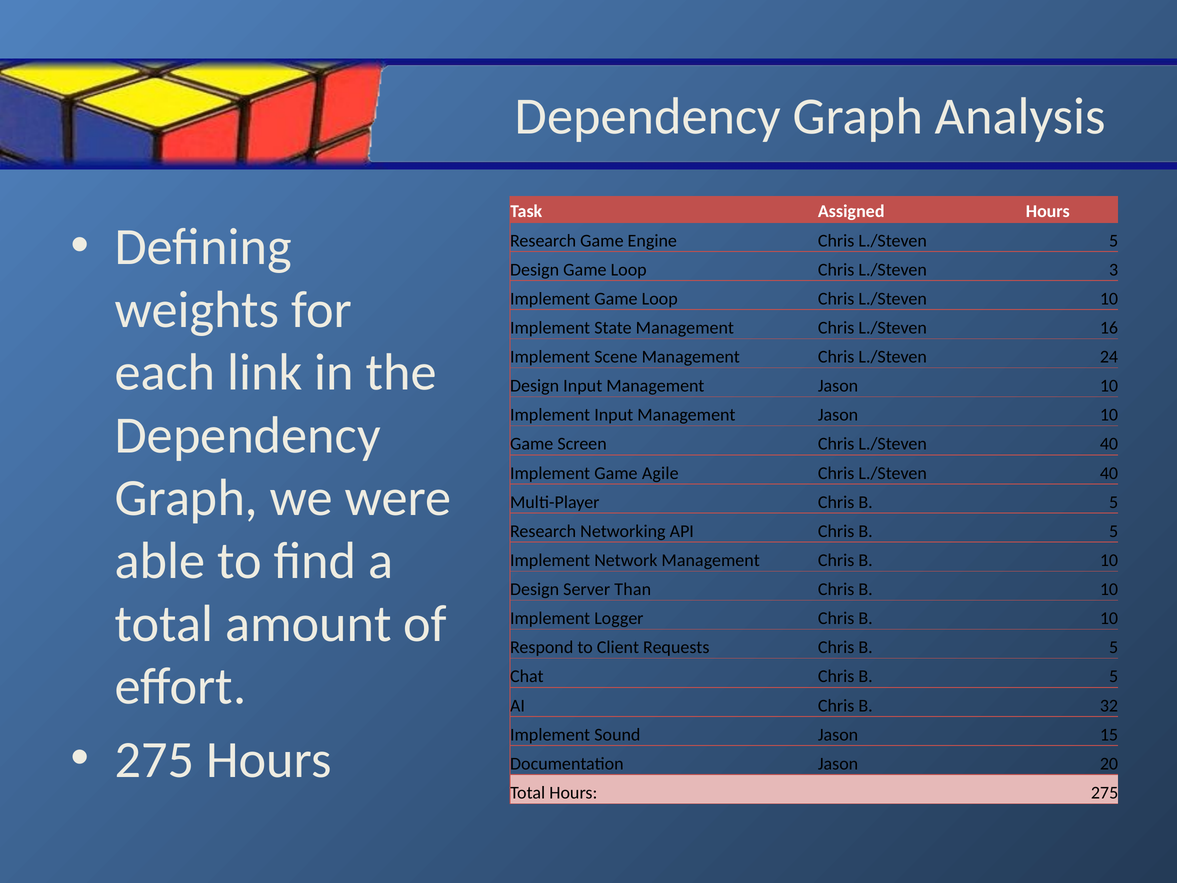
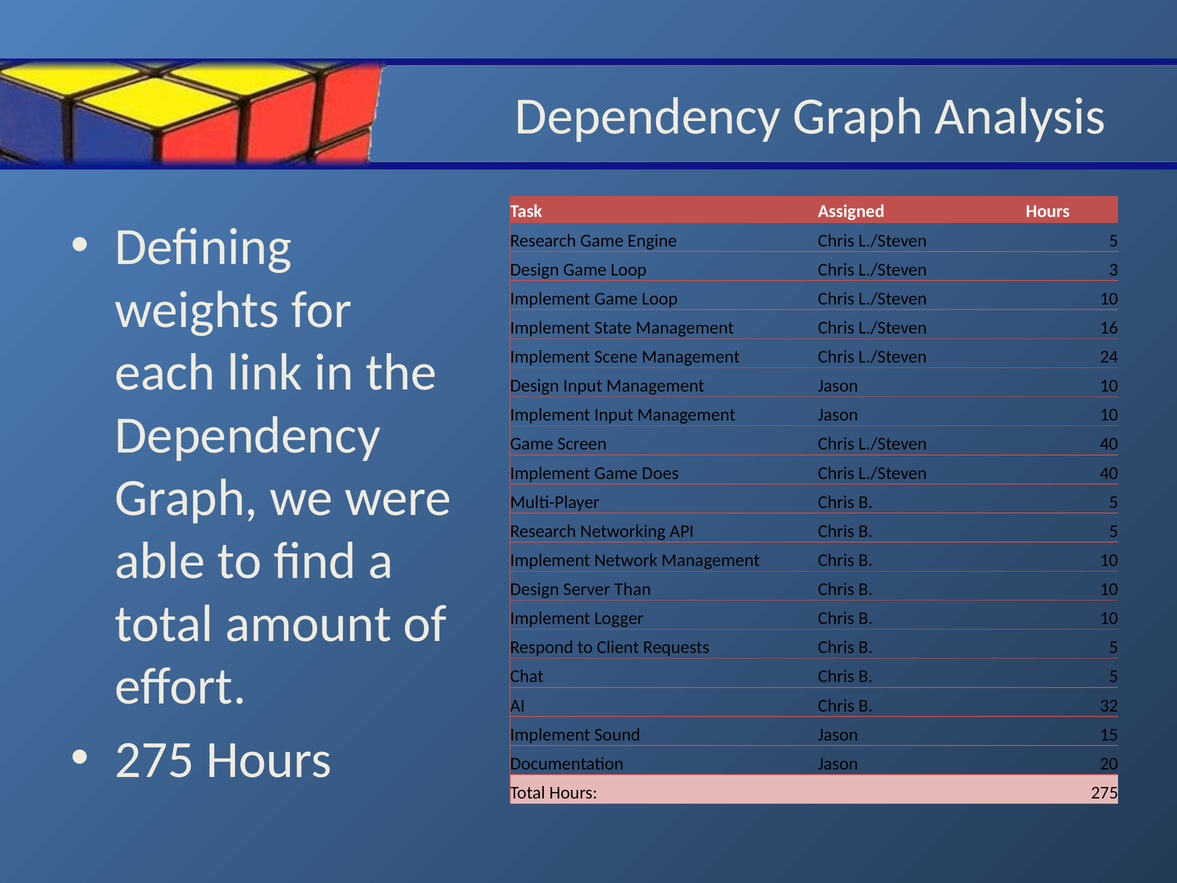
Agile: Agile -> Does
